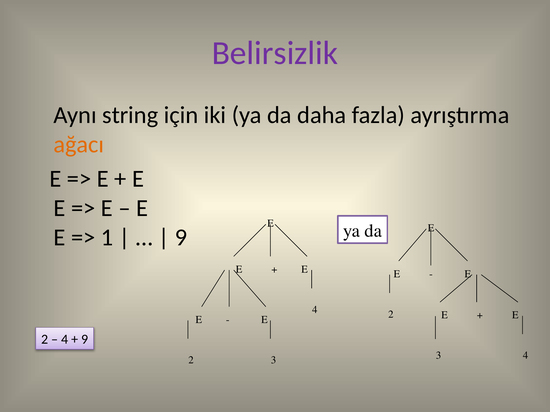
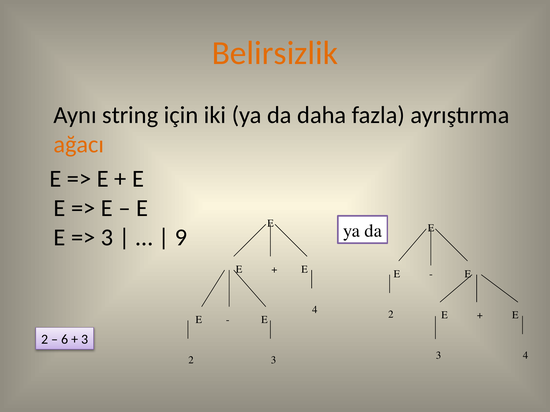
Belirsizlik colour: purple -> orange
1 at (107, 238): 1 -> 3
4 at (65, 340): 4 -> 6
9 at (85, 340): 9 -> 3
